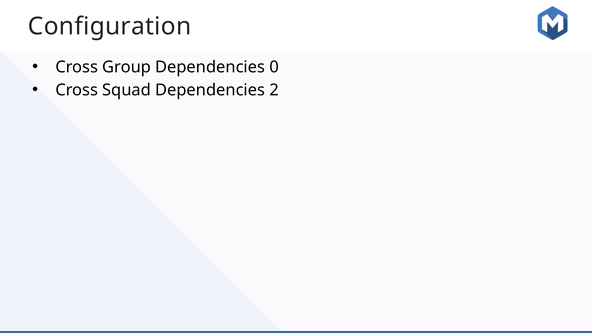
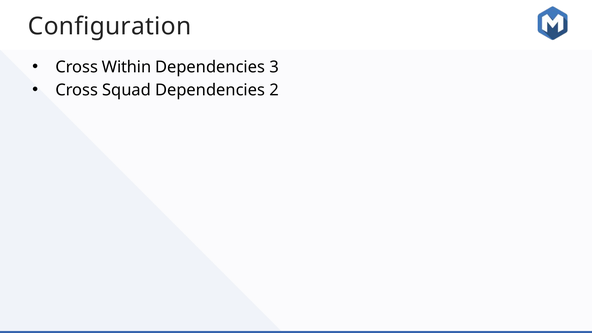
Group: Group -> Within
0: 0 -> 3
